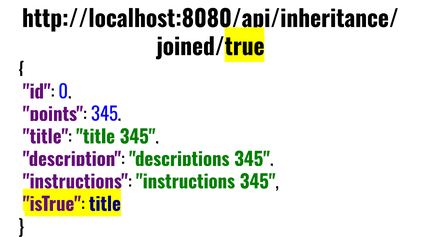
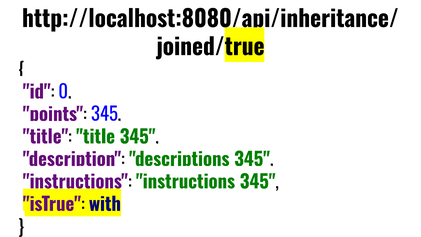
title at (105, 205): title -> with
